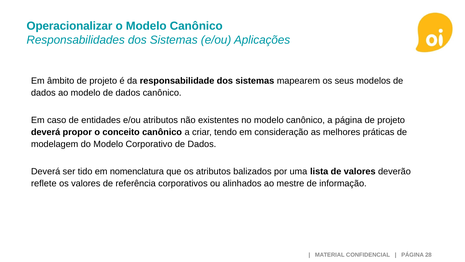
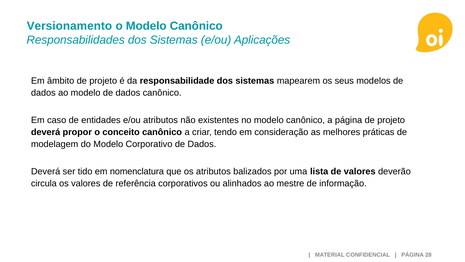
Operacionalizar: Operacionalizar -> Versionamento
reflete: reflete -> circula
